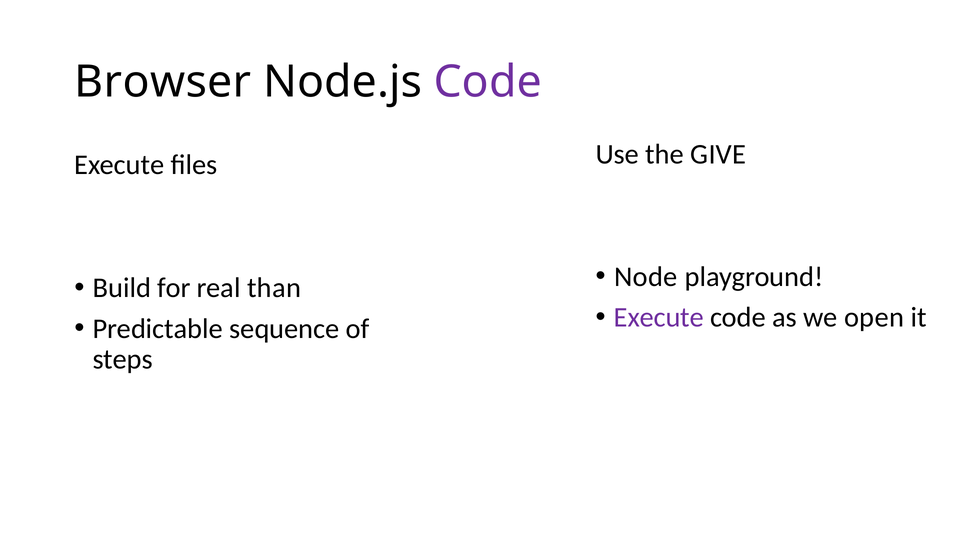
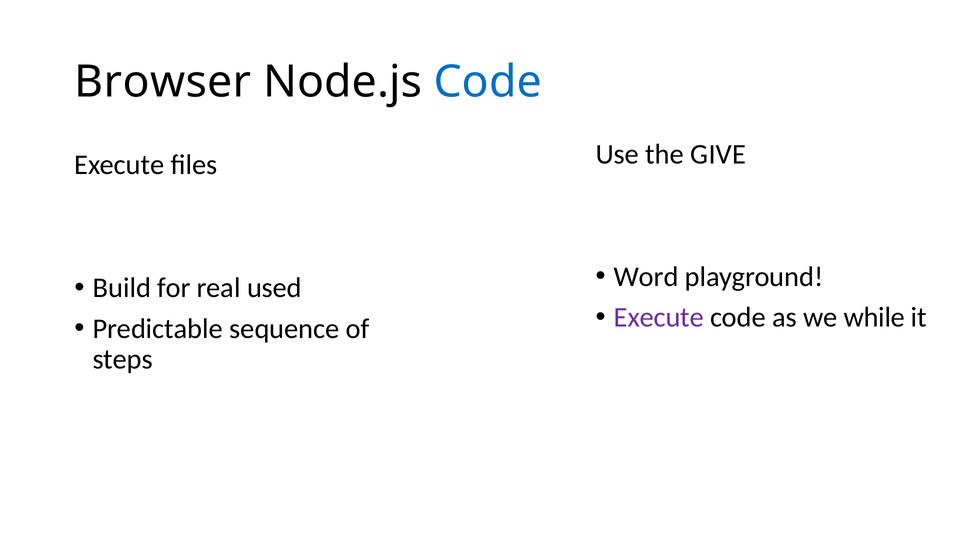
Code at (488, 82) colour: purple -> blue
Node: Node -> Word
than: than -> used
open: open -> while
